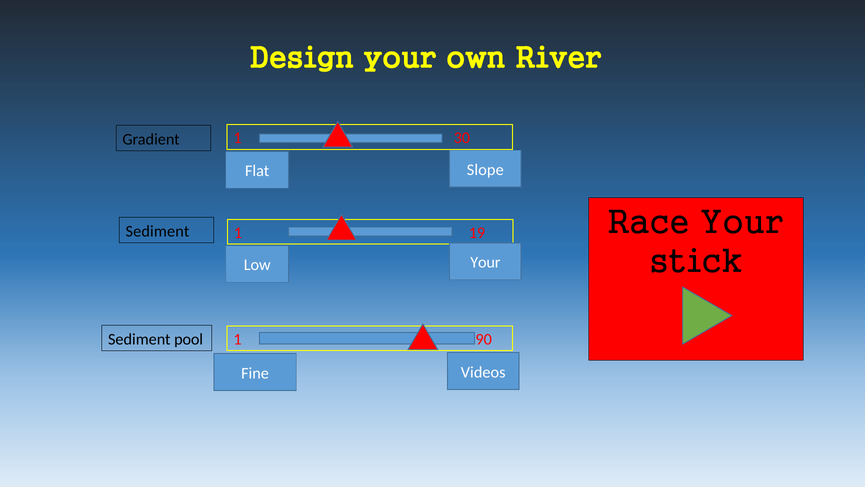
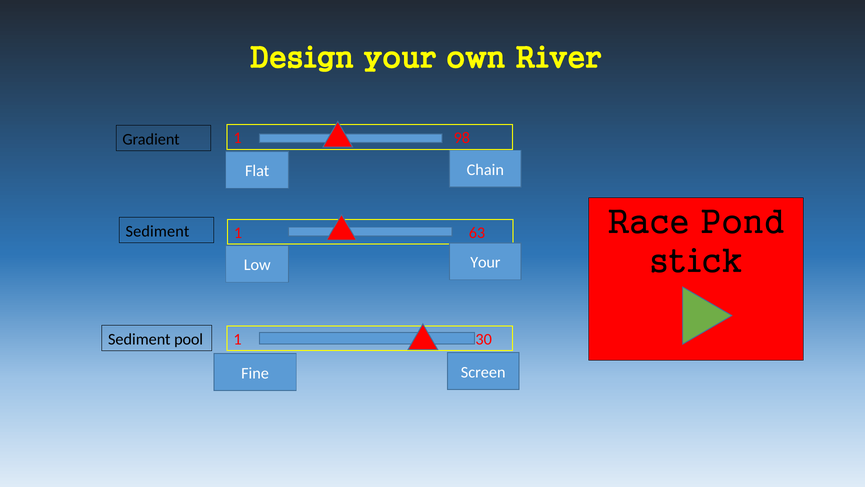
30: 30 -> 98
Slope: Slope -> Chain
Race Your: Your -> Pond
19: 19 -> 63
90: 90 -> 30
Videos: Videos -> Screen
